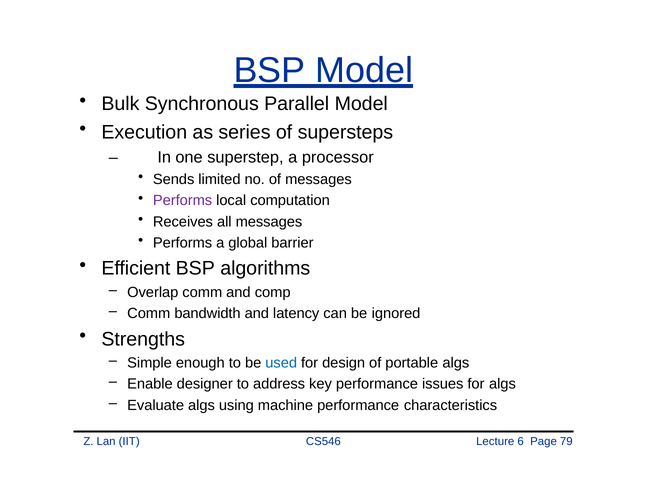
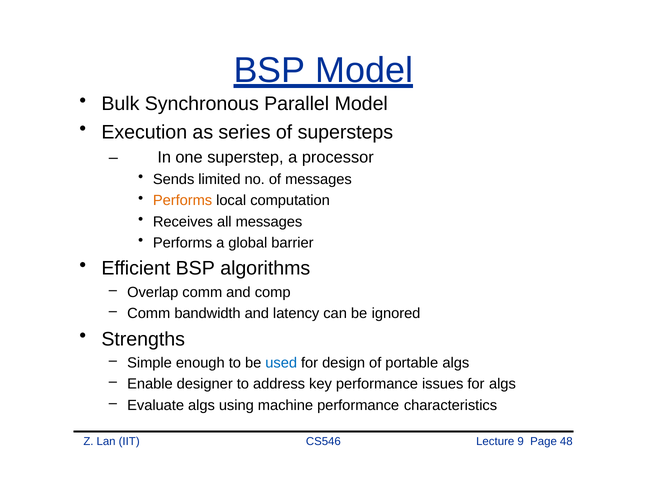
Performs at (183, 201) colour: purple -> orange
6: 6 -> 9
79: 79 -> 48
